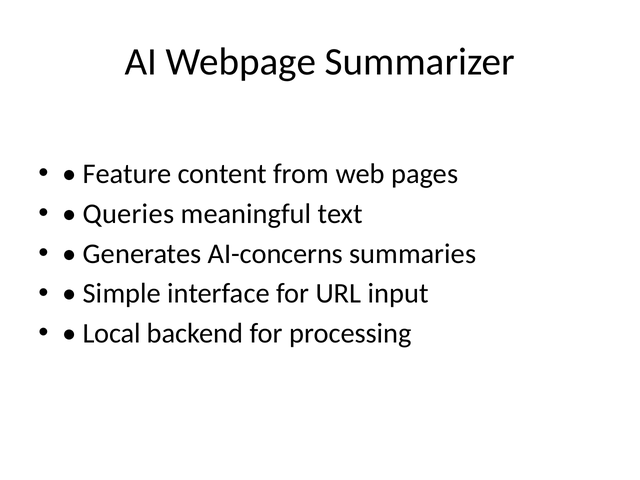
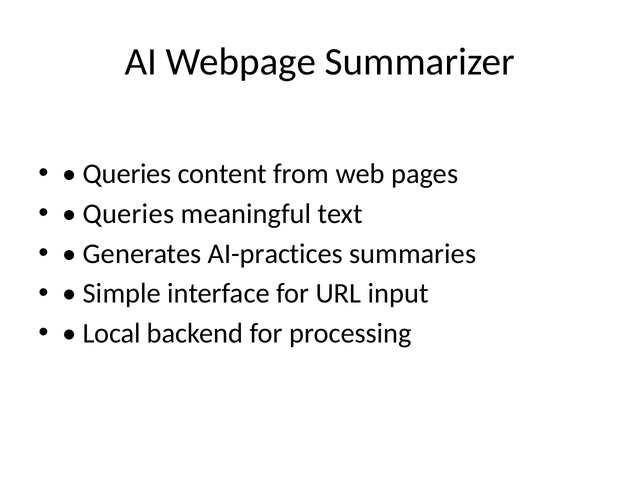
Feature at (127, 174): Feature -> Queries
AI-concerns: AI-concerns -> AI-practices
